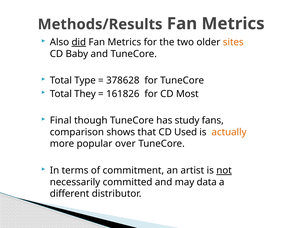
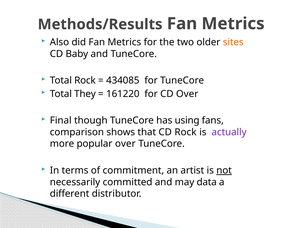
did underline: present -> none
Total Type: Type -> Rock
378628: 378628 -> 434085
161826: 161826 -> 161220
CD Most: Most -> Over
study: study -> using
CD Used: Used -> Rock
actually colour: orange -> purple
